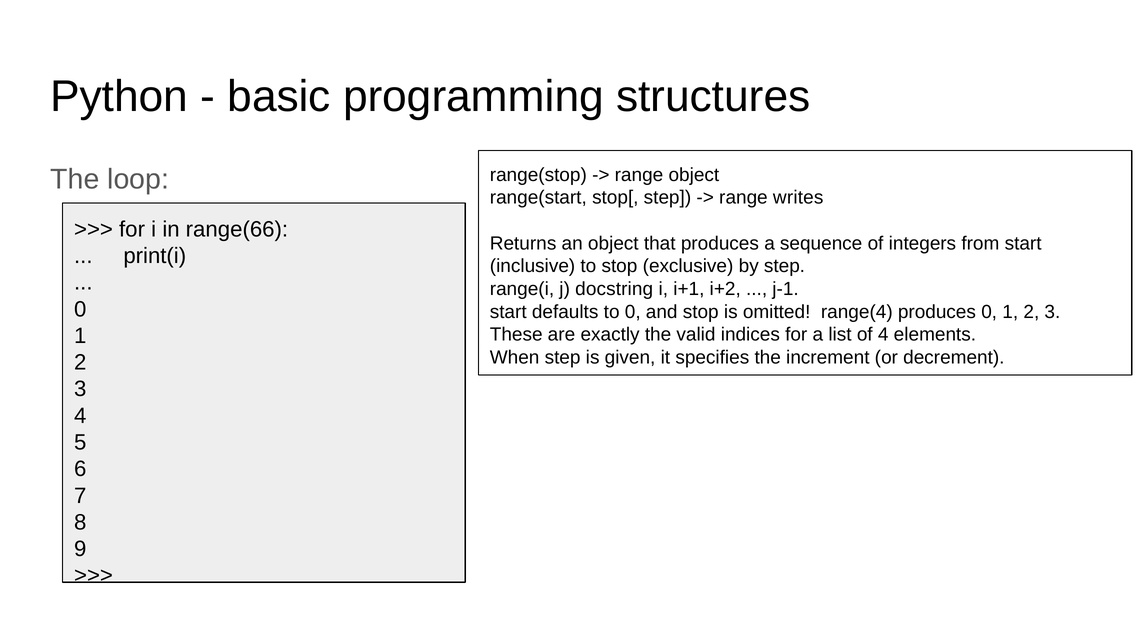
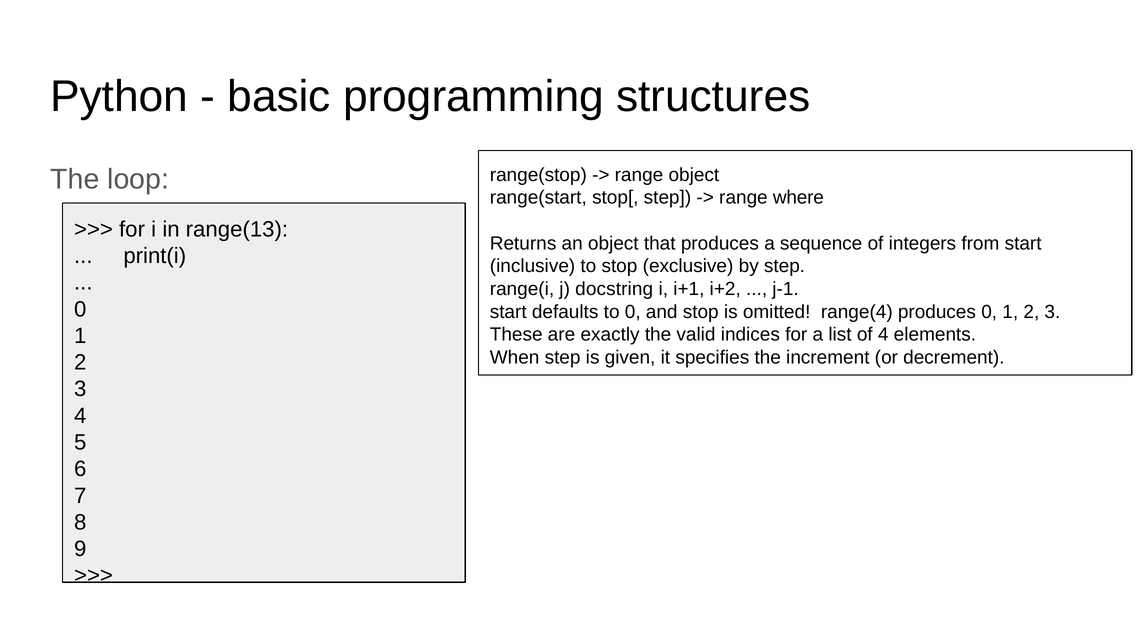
writes: writes -> where
range(66: range(66 -> range(13
